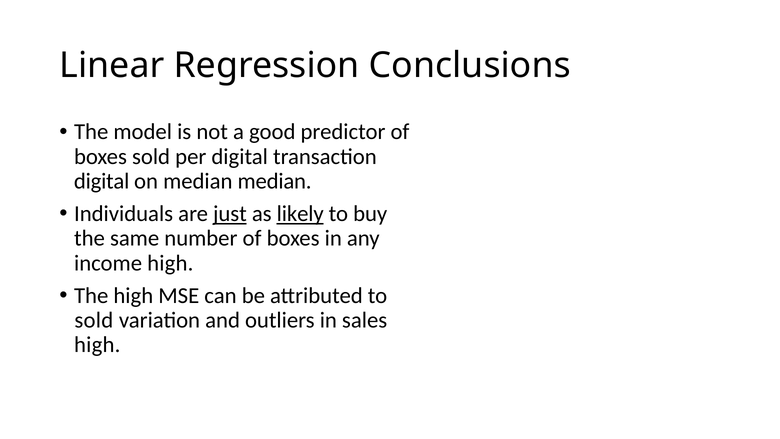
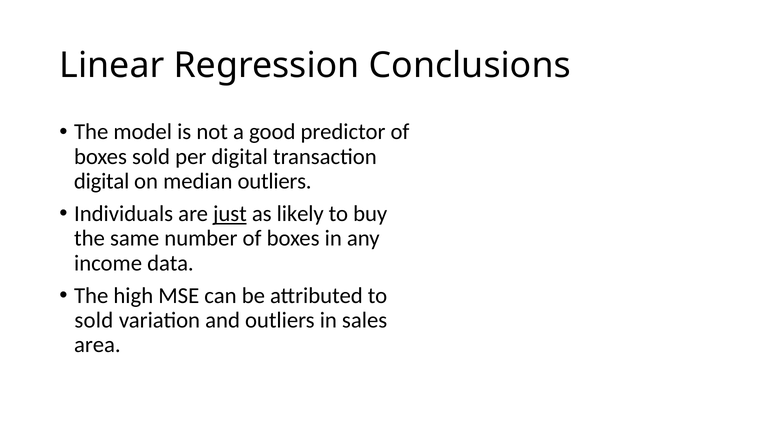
median median: median -> outliers
likely underline: present -> none
income high: high -> data
high at (97, 345): high -> area
